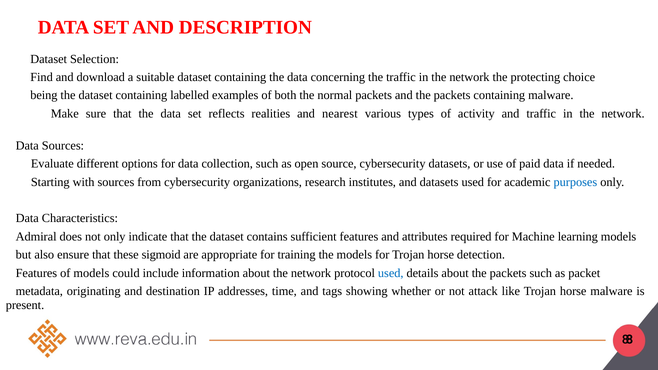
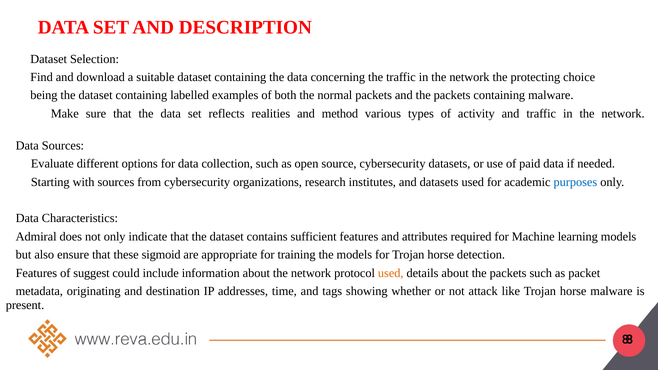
nearest: nearest -> method
of models: models -> suggest
used at (391, 273) colour: blue -> orange
